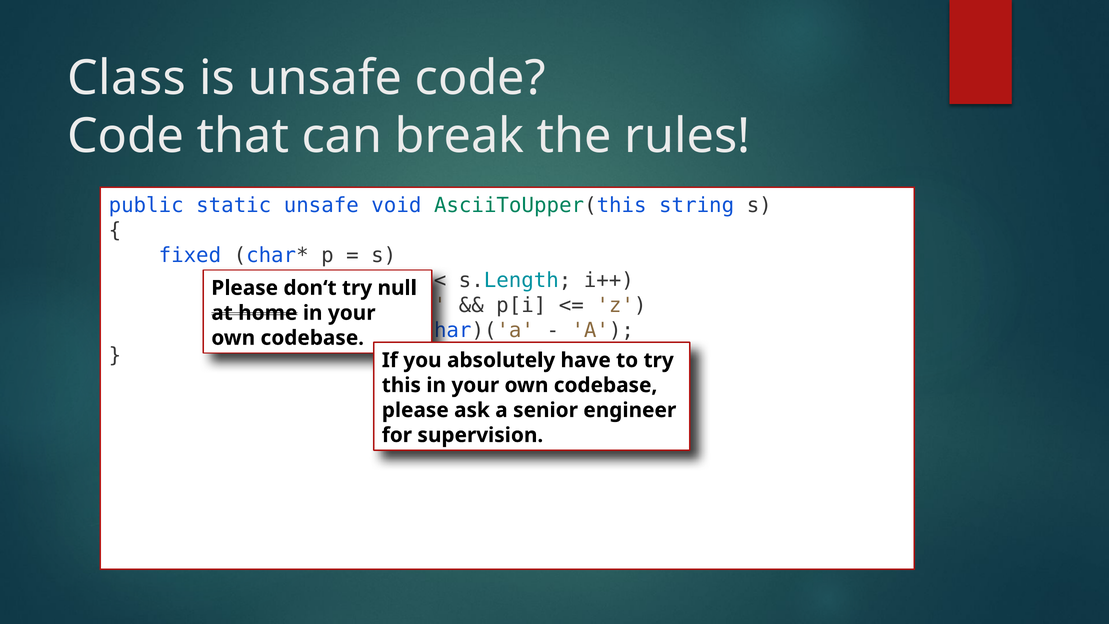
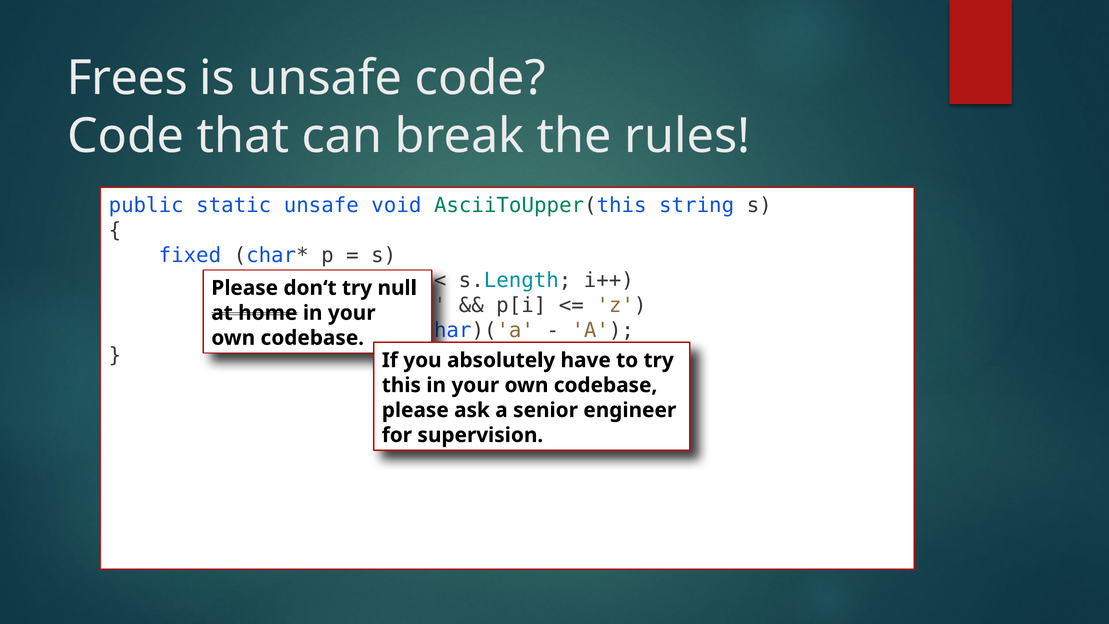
Class: Class -> Frees
